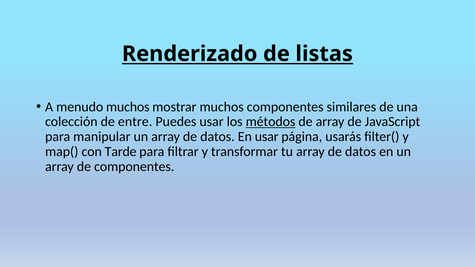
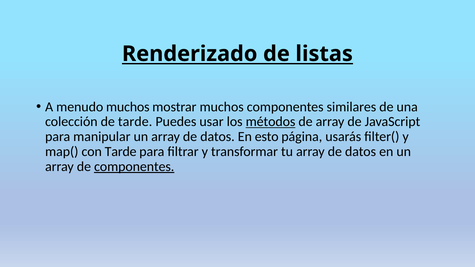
de entre: entre -> tarde
En usar: usar -> esto
componentes at (134, 167) underline: none -> present
